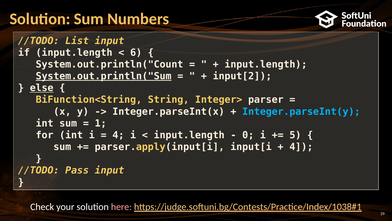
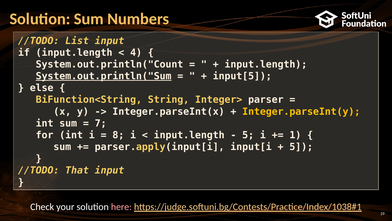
6: 6 -> 4
input[2: input[2 -> input[5
else underline: present -> none
Integer.parseInt(y colour: light blue -> yellow
1: 1 -> 7
4 at (118, 135): 4 -> 8
0 at (248, 135): 0 -> 5
5: 5 -> 1
4 at (301, 147): 4 -> 5
Pass: Pass -> That
